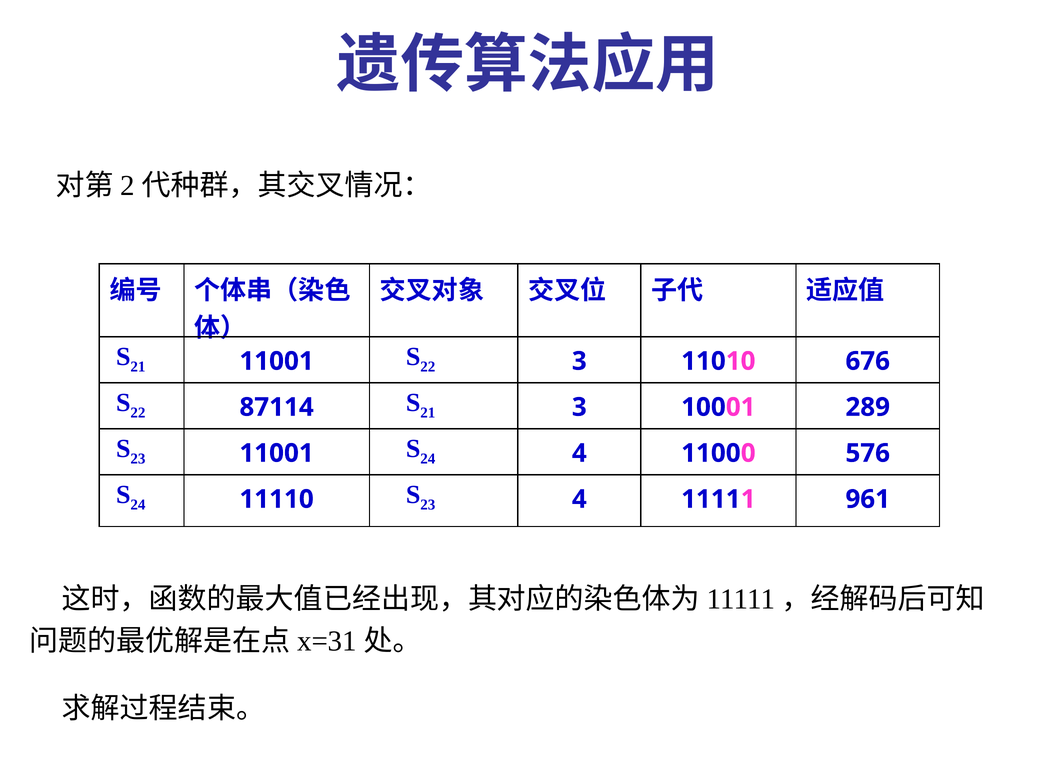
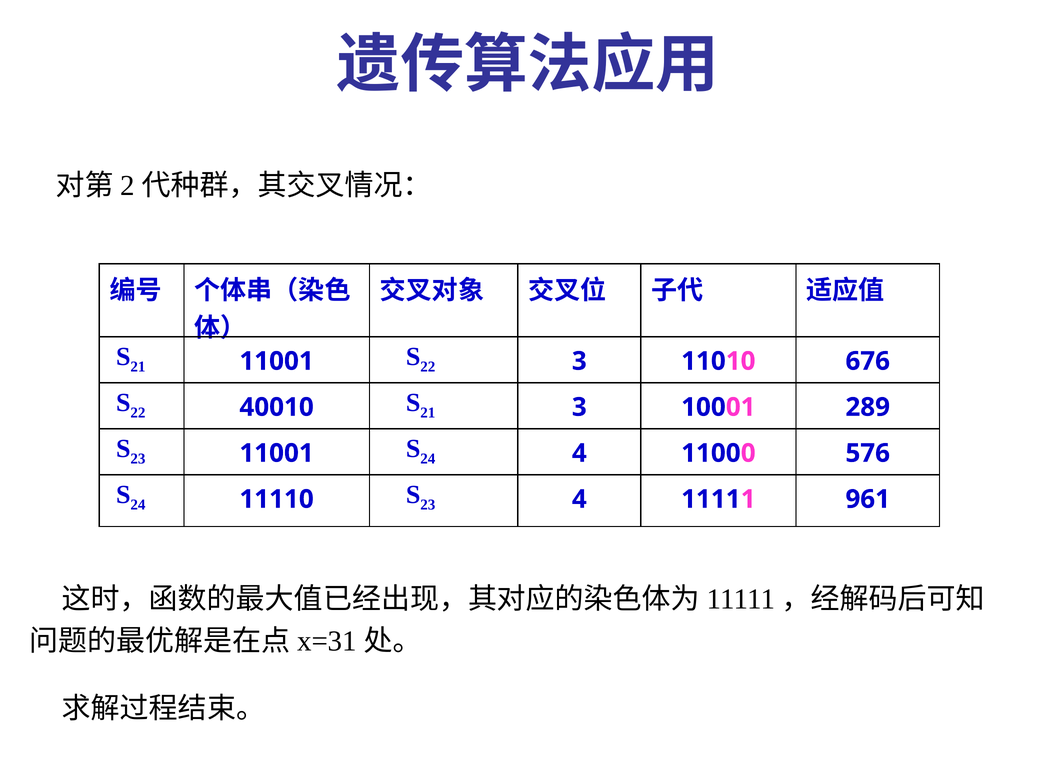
87114: 87114 -> 40010
